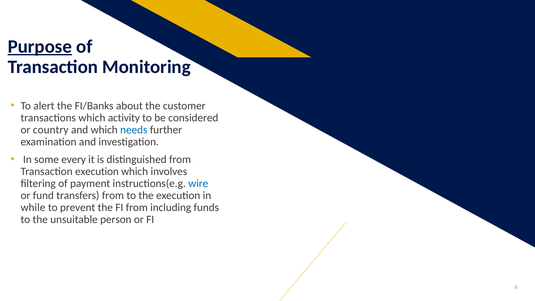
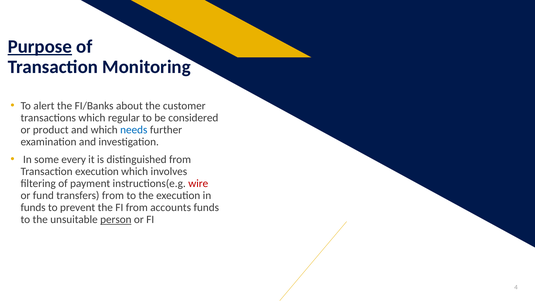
activity: activity -> regular
country: country -> product
wire colour: blue -> red
while at (33, 208): while -> funds
including: including -> accounts
person underline: none -> present
